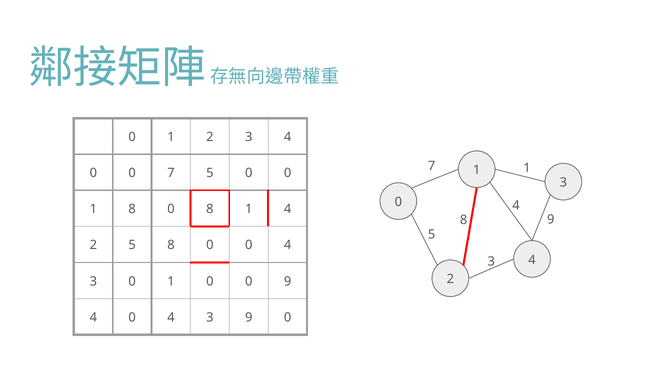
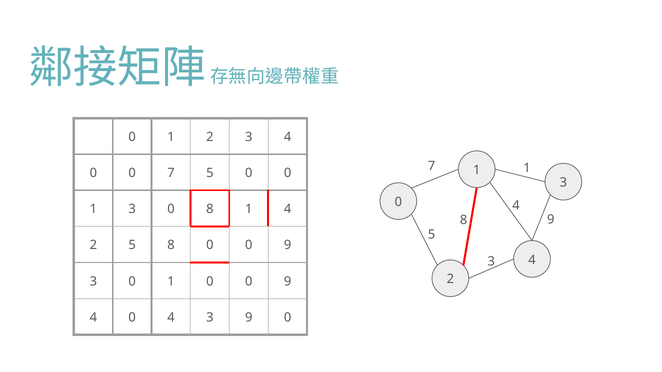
8 at (132, 209): 8 -> 3
8 0 0 4: 4 -> 9
